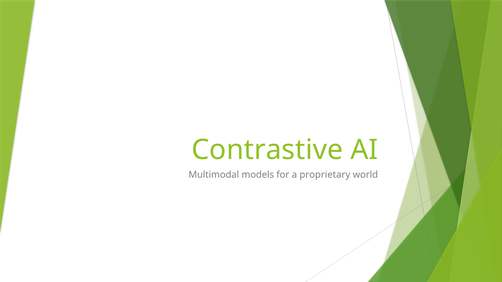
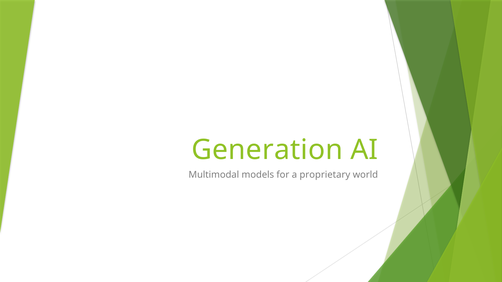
Contrastive: Contrastive -> Generation
